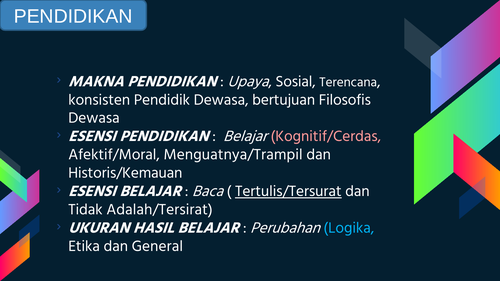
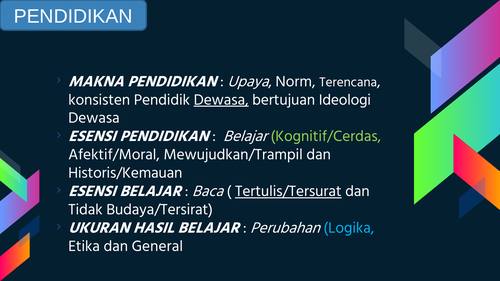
Sosial: Sosial -> Norm
Dewasa at (221, 100) underline: none -> present
Filosofis: Filosofis -> Ideologi
Kognitif/Cerdas colour: pink -> light green
Menguatnya/Trampil: Menguatnya/Trampil -> Mewujudkan/Trampil
Adalah/Tersirat: Adalah/Tersirat -> Budaya/Tersirat
